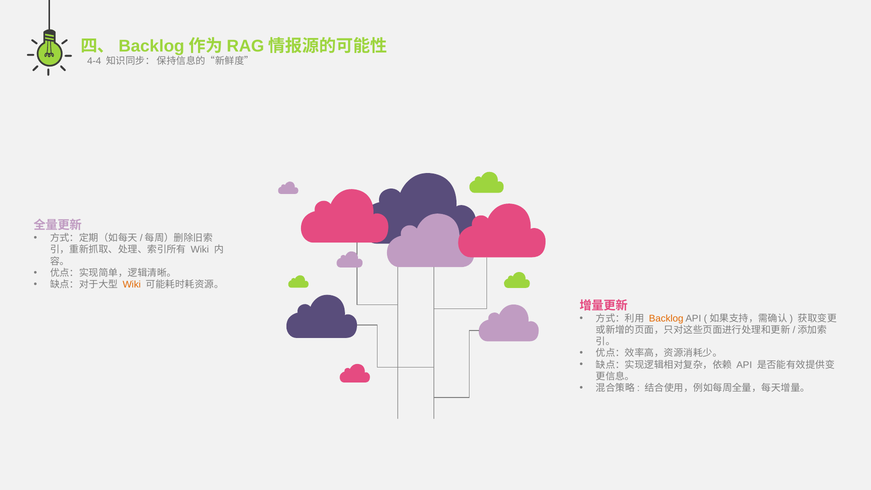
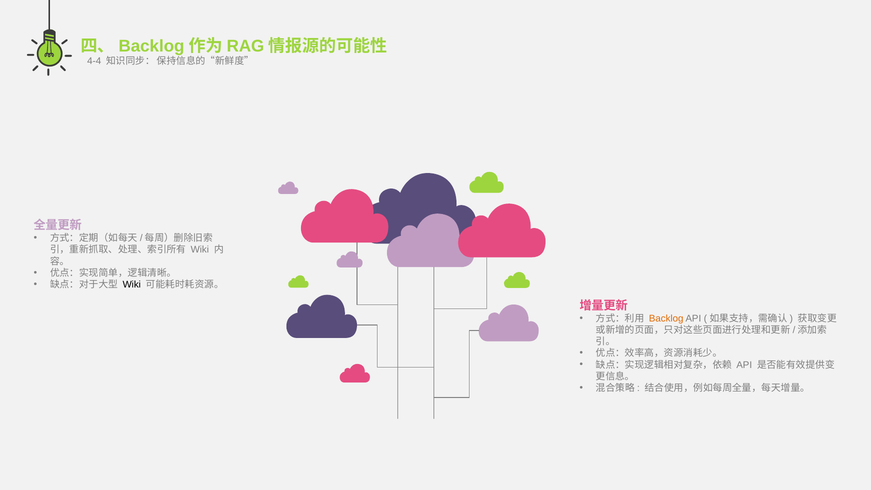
Wiki at (132, 284) colour: orange -> black
